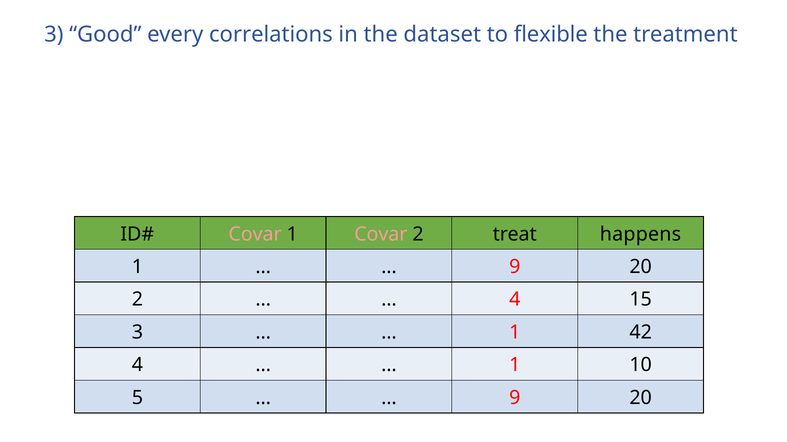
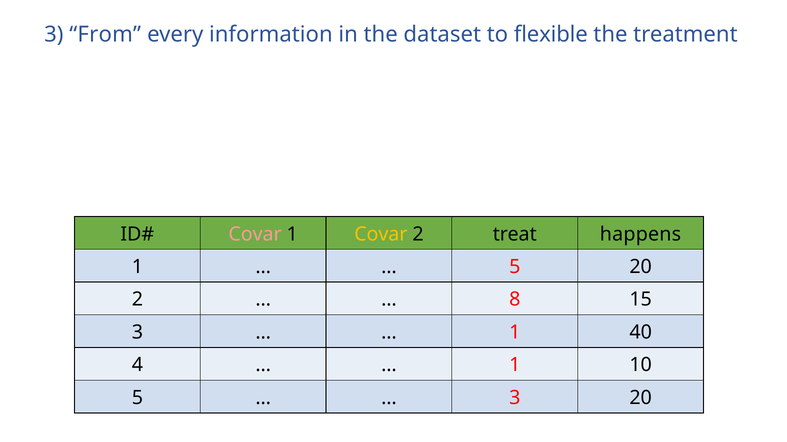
Good: Good -> From
correlations: correlations -> information
Covar at (381, 234) colour: pink -> yellow
9 at (515, 267): 9 -> 5
4 at (515, 300): 4 -> 8
42: 42 -> 40
9 at (515, 398): 9 -> 3
